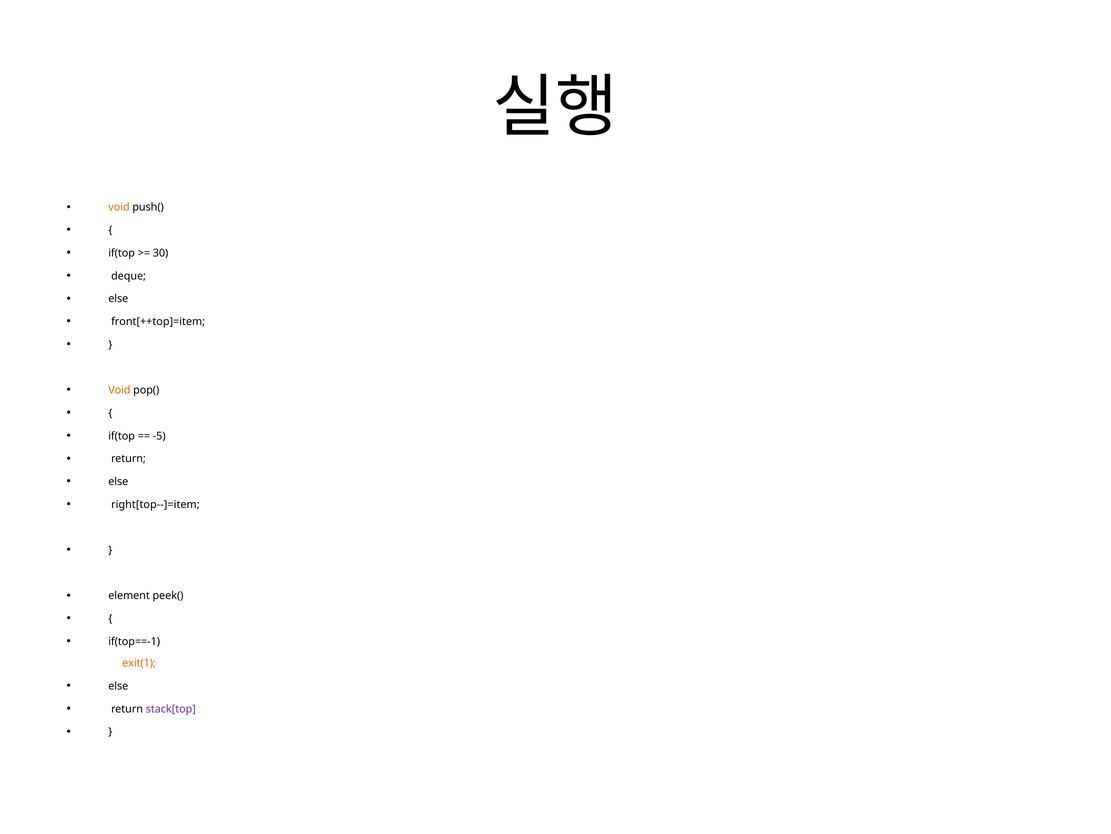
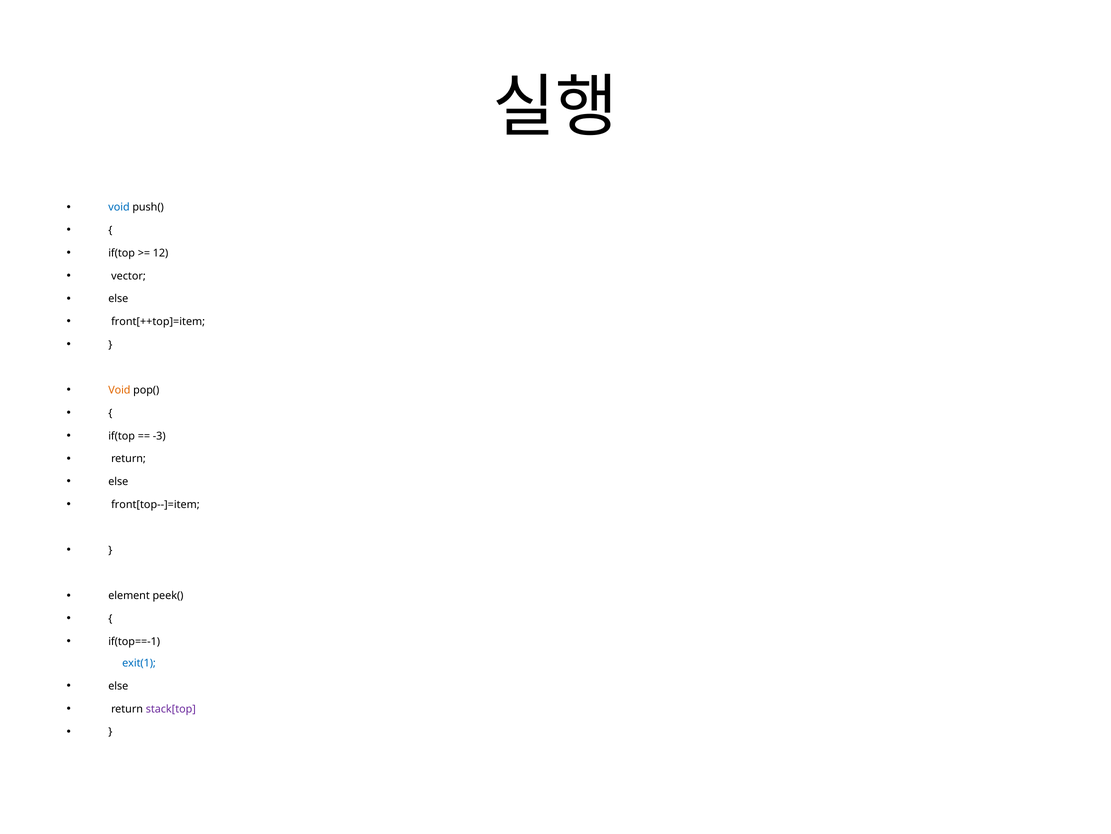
void at (119, 207) colour: orange -> blue
30: 30 -> 12
deque: deque -> vector
-5: -5 -> -3
right[top--]=item: right[top--]=item -> front[top--]=item
exit(1 colour: orange -> blue
